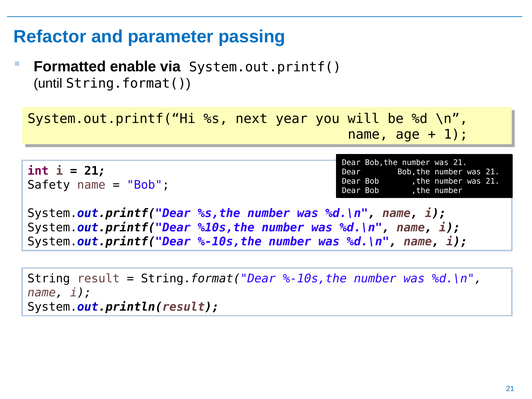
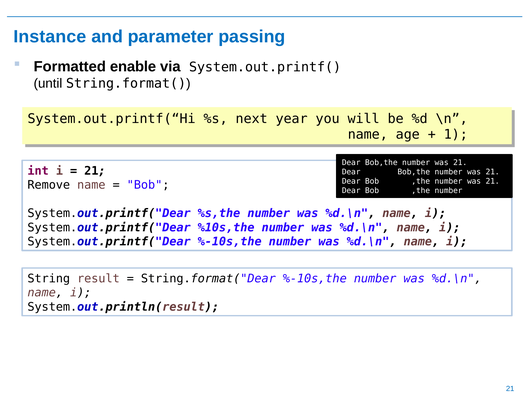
Refactor: Refactor -> Instance
Safety: Safety -> Remove
